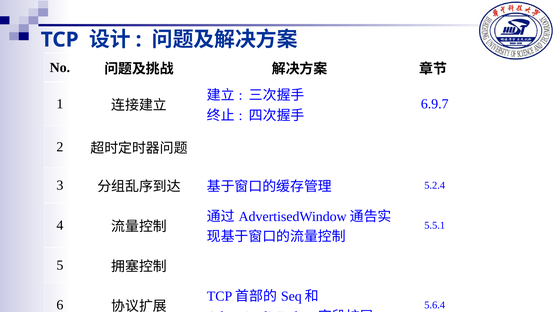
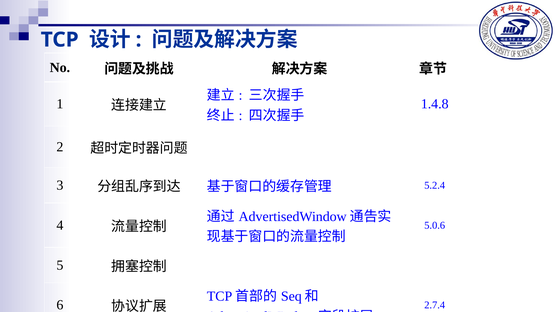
6.9.7: 6.9.7 -> 1.4.8
5.5.1: 5.5.1 -> 5.0.6
5.6.4: 5.6.4 -> 2.7.4
